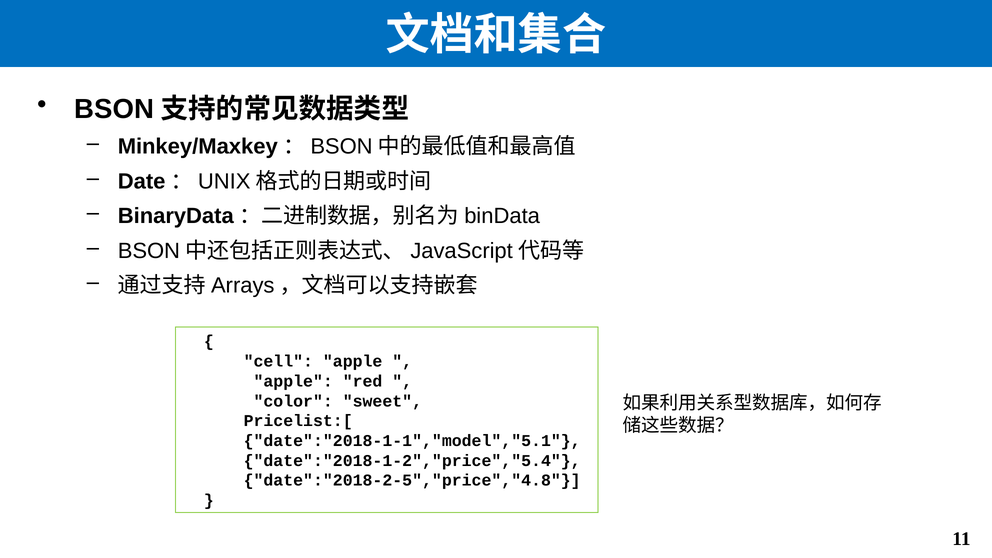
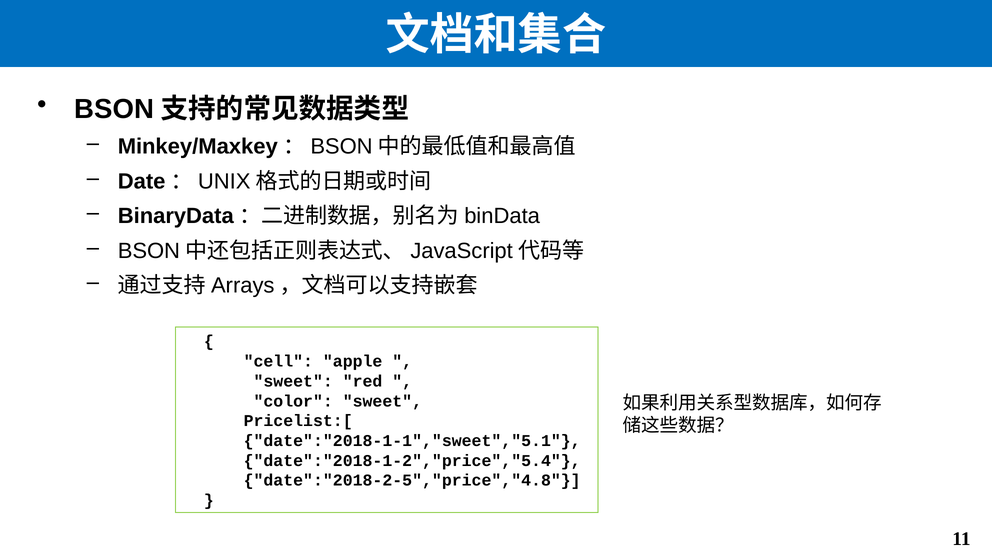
apple at (293, 381): apple -> sweet
date":"2018-1-1","model","5.1: date":"2018-1-1","model","5.1 -> date":"2018-1-1","sweet","5.1
